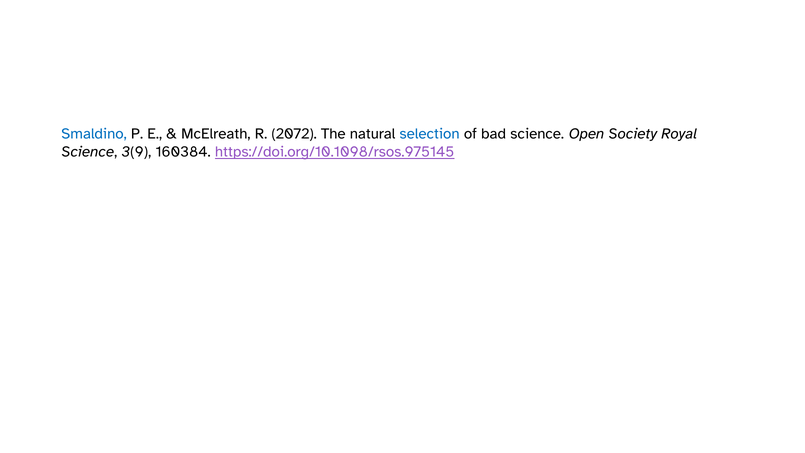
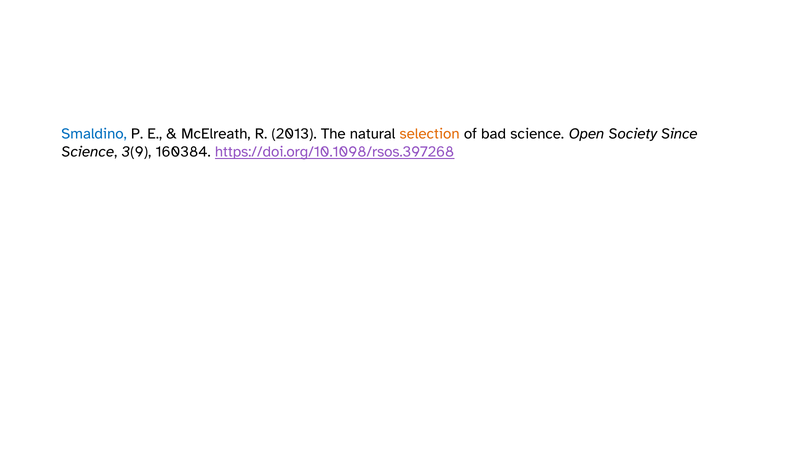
2072: 2072 -> 2013
selection colour: blue -> orange
Royal: Royal -> Since
https://doi.org/10.1098/rsos.975145: https://doi.org/10.1098/rsos.975145 -> https://doi.org/10.1098/rsos.397268
